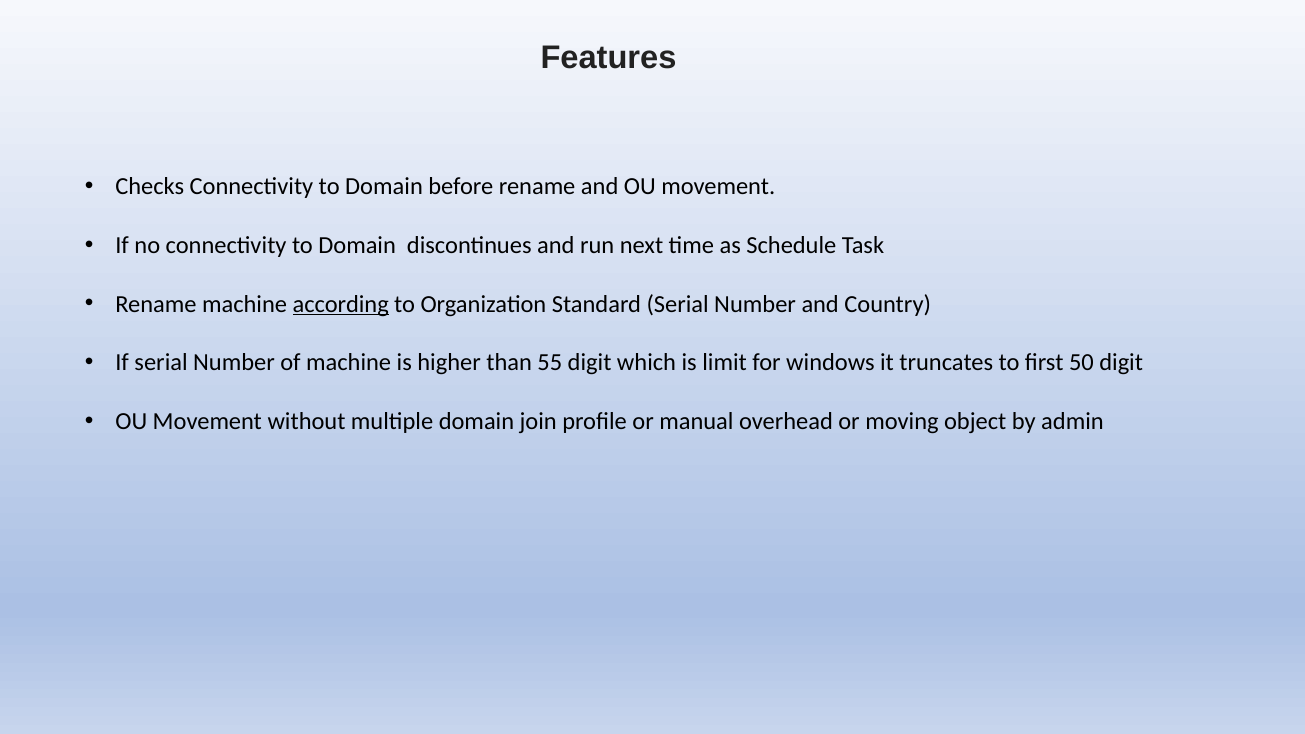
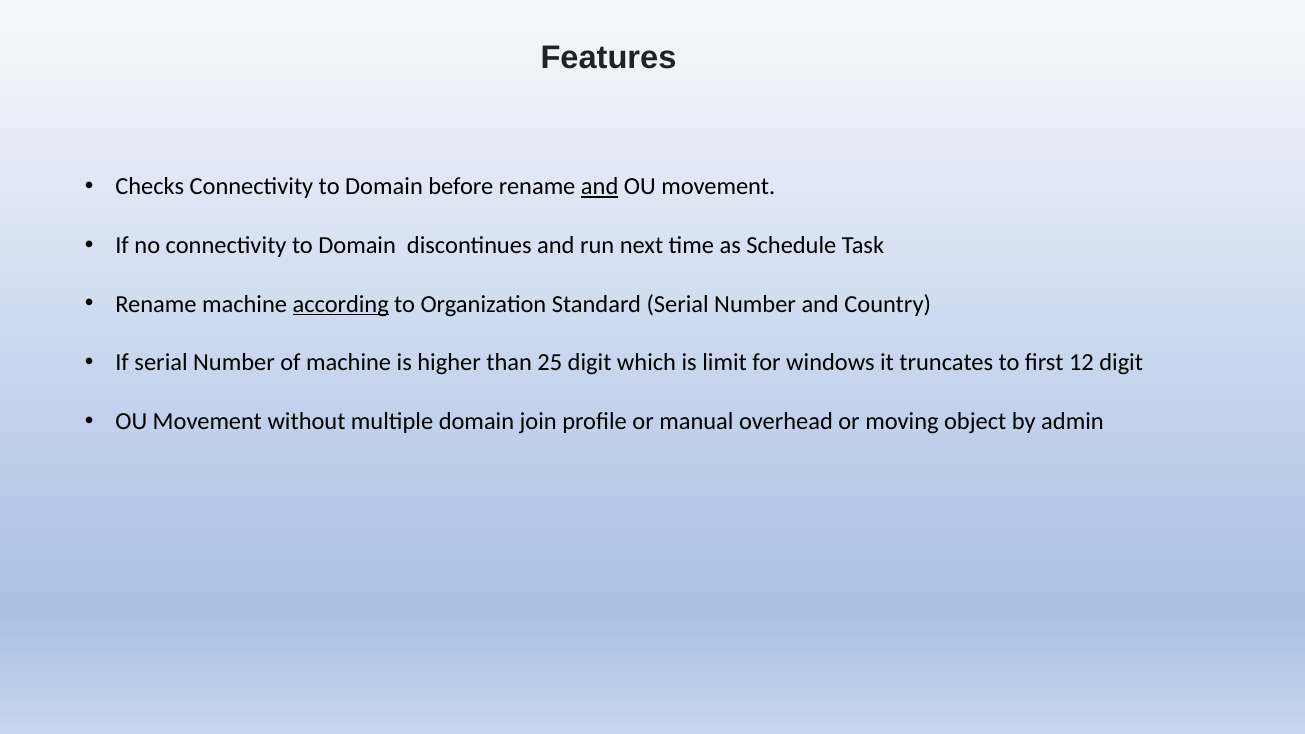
and at (600, 187) underline: none -> present
55: 55 -> 25
50: 50 -> 12
